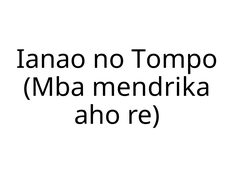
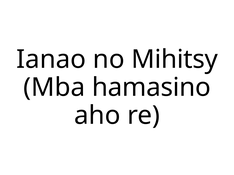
Tompo: Tompo -> Mihitsy
mendrika: mendrika -> hamasino
